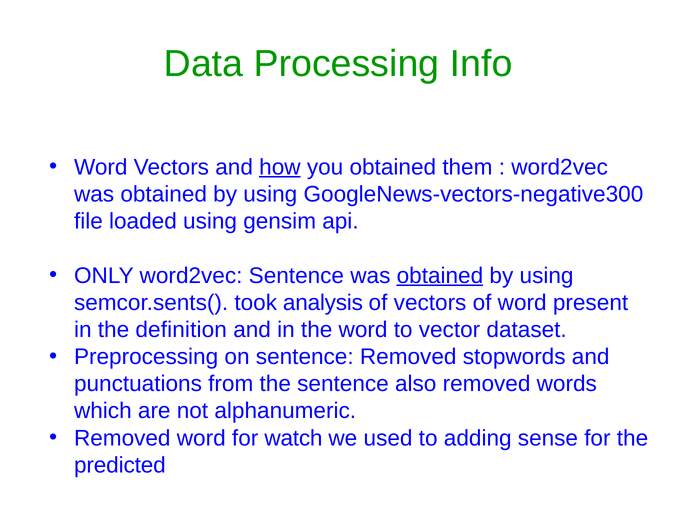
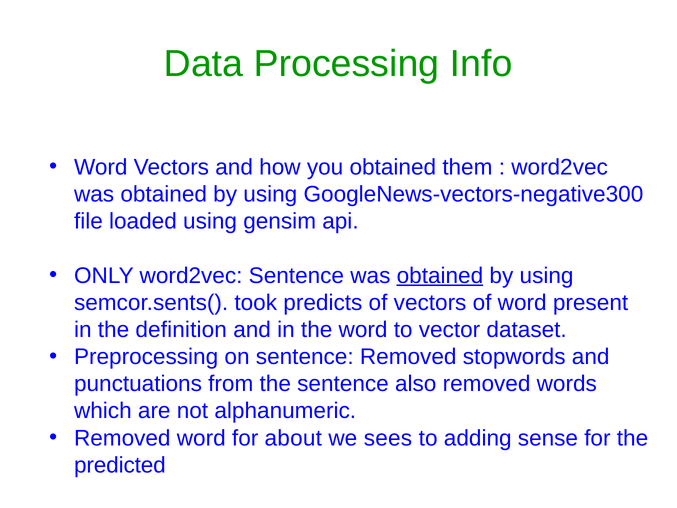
how underline: present -> none
analysis: analysis -> predicts
watch: watch -> about
used: used -> sees
